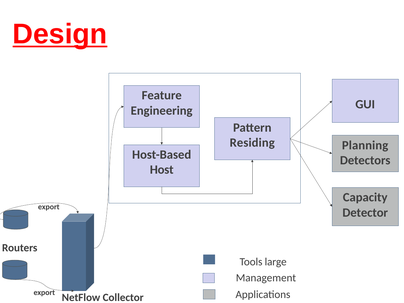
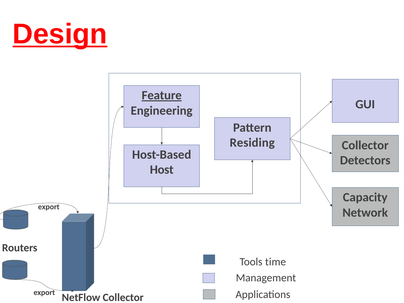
Feature underline: none -> present
Planning at (365, 145): Planning -> Collector
Detector: Detector -> Network
large: large -> time
